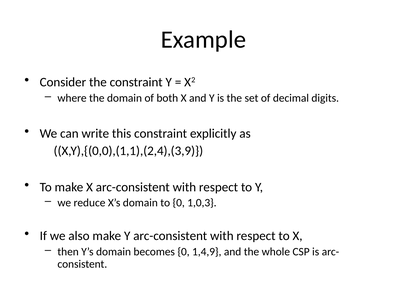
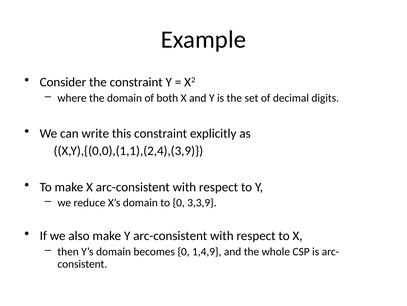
1,0,3: 1,0,3 -> 3,3,9
